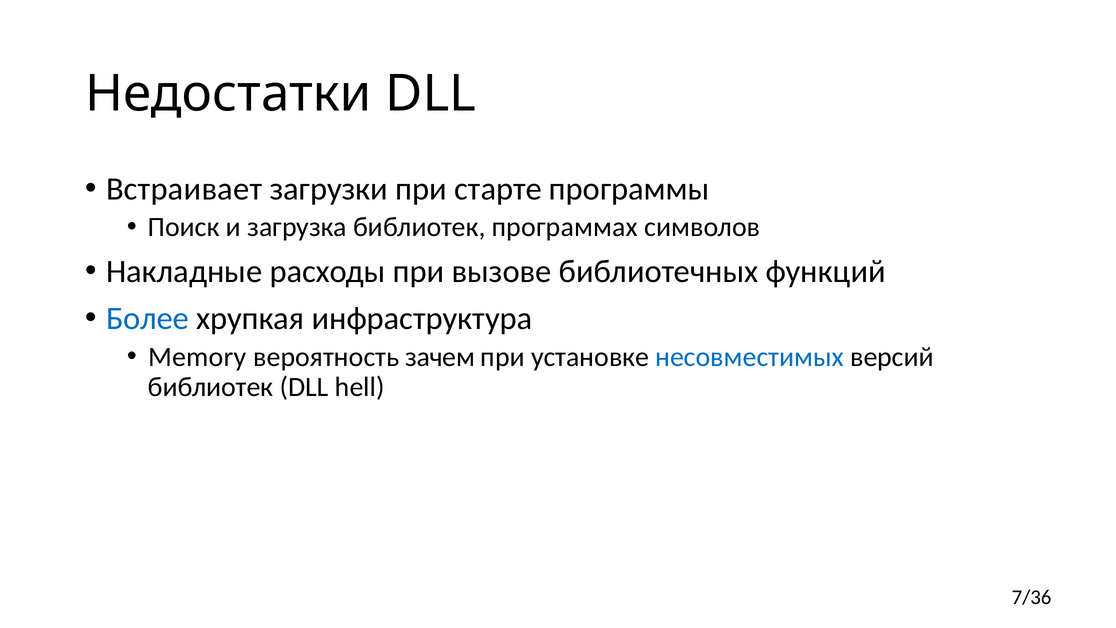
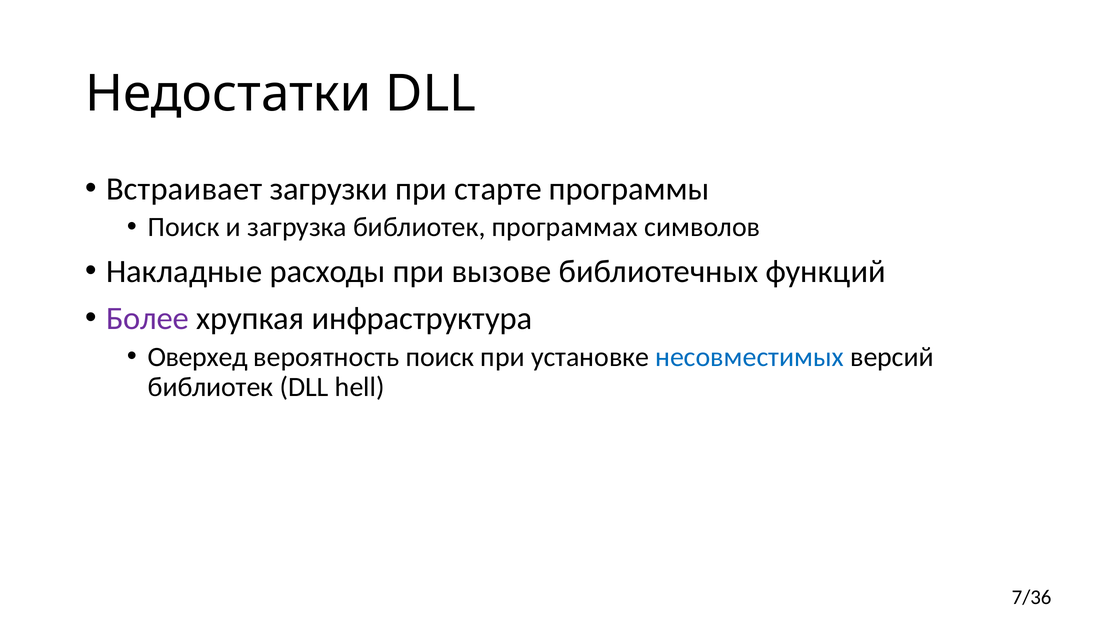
Более colour: blue -> purple
Memory: Memory -> Оверхед
вероятность зачем: зачем -> поиск
